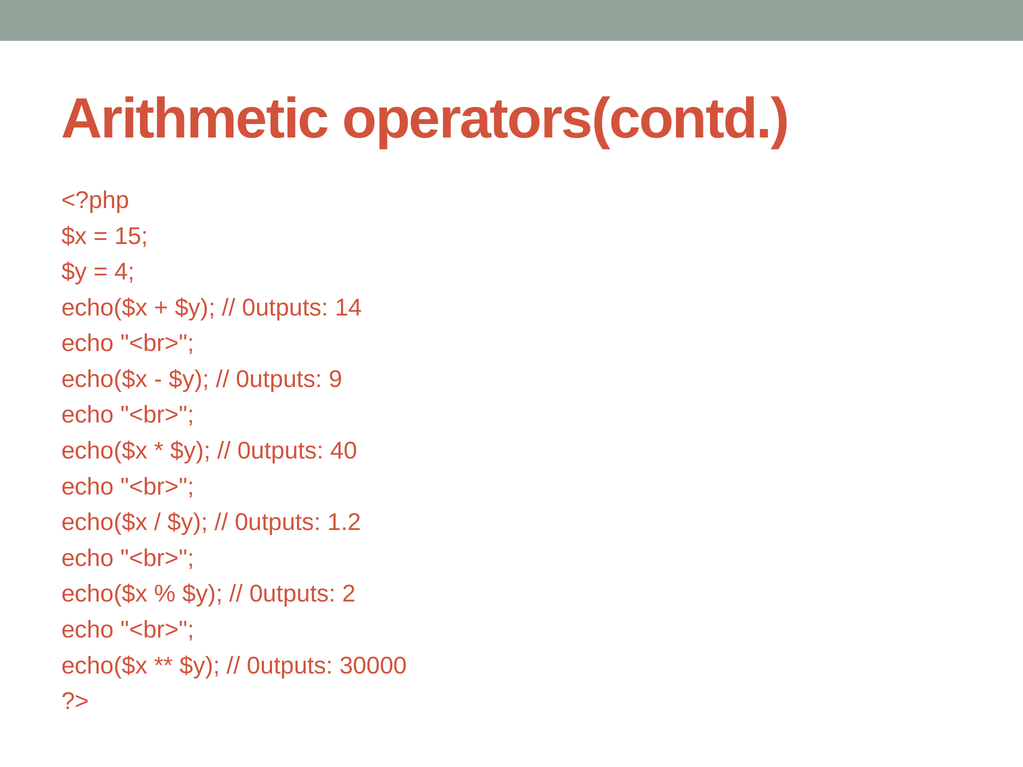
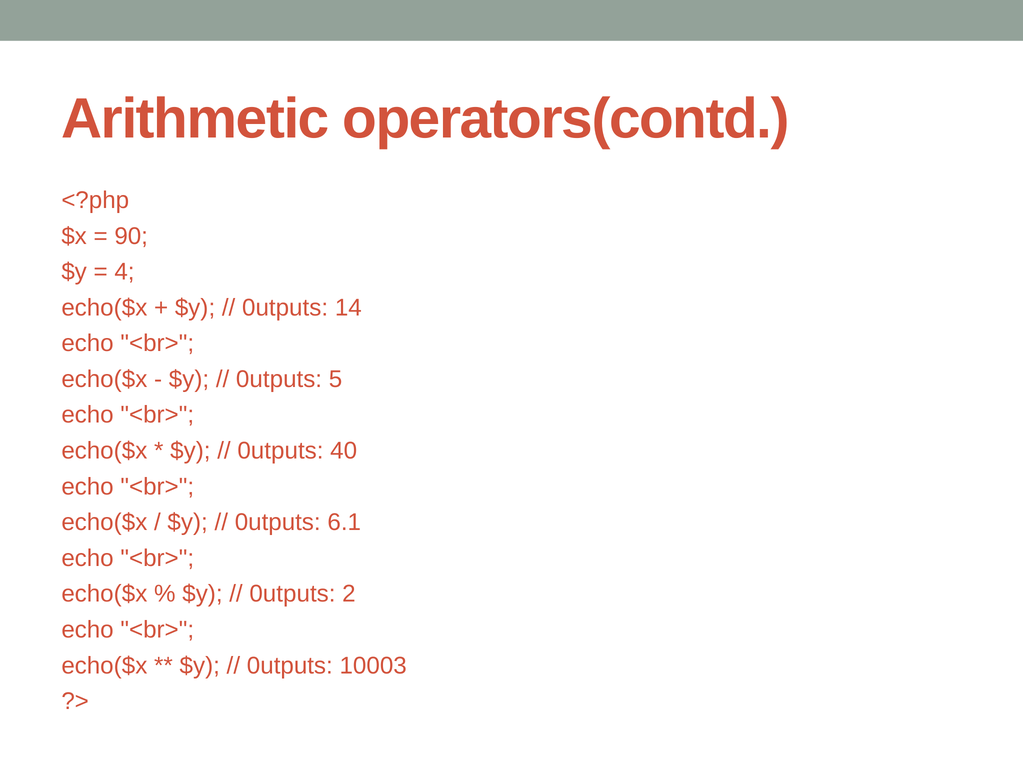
15: 15 -> 90
9: 9 -> 5
1.2: 1.2 -> 6.1
30000: 30000 -> 10003
